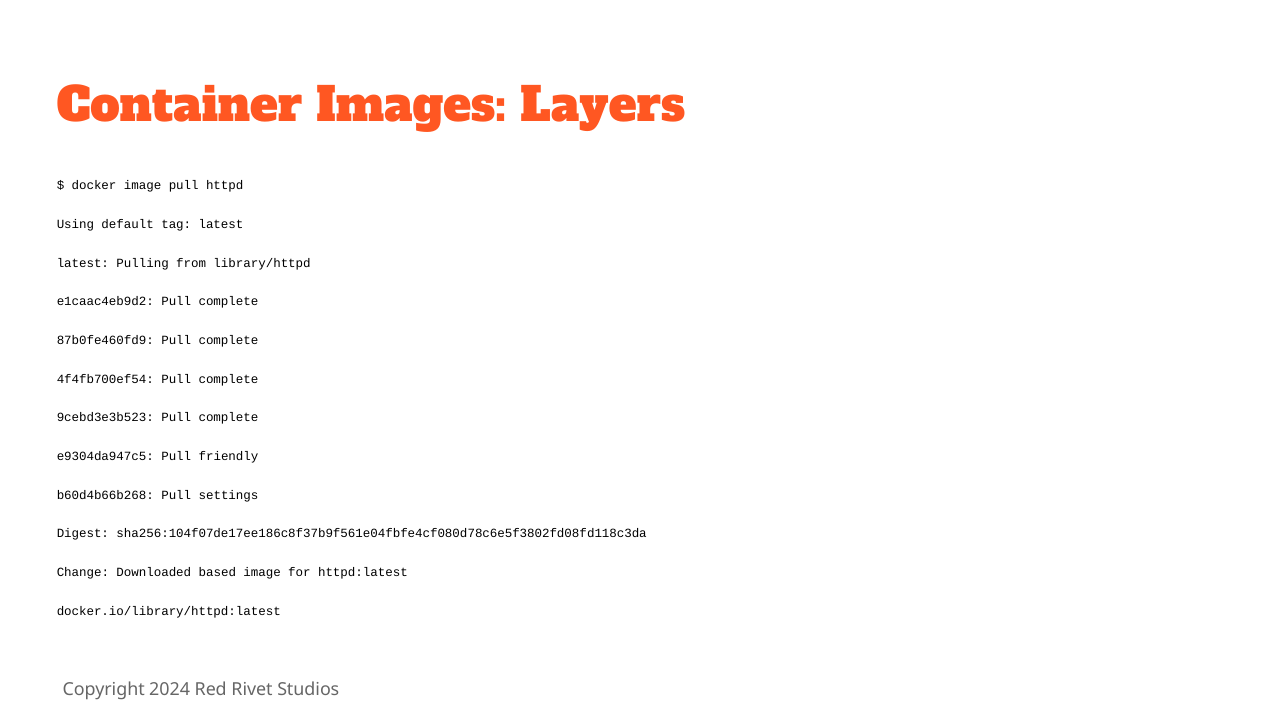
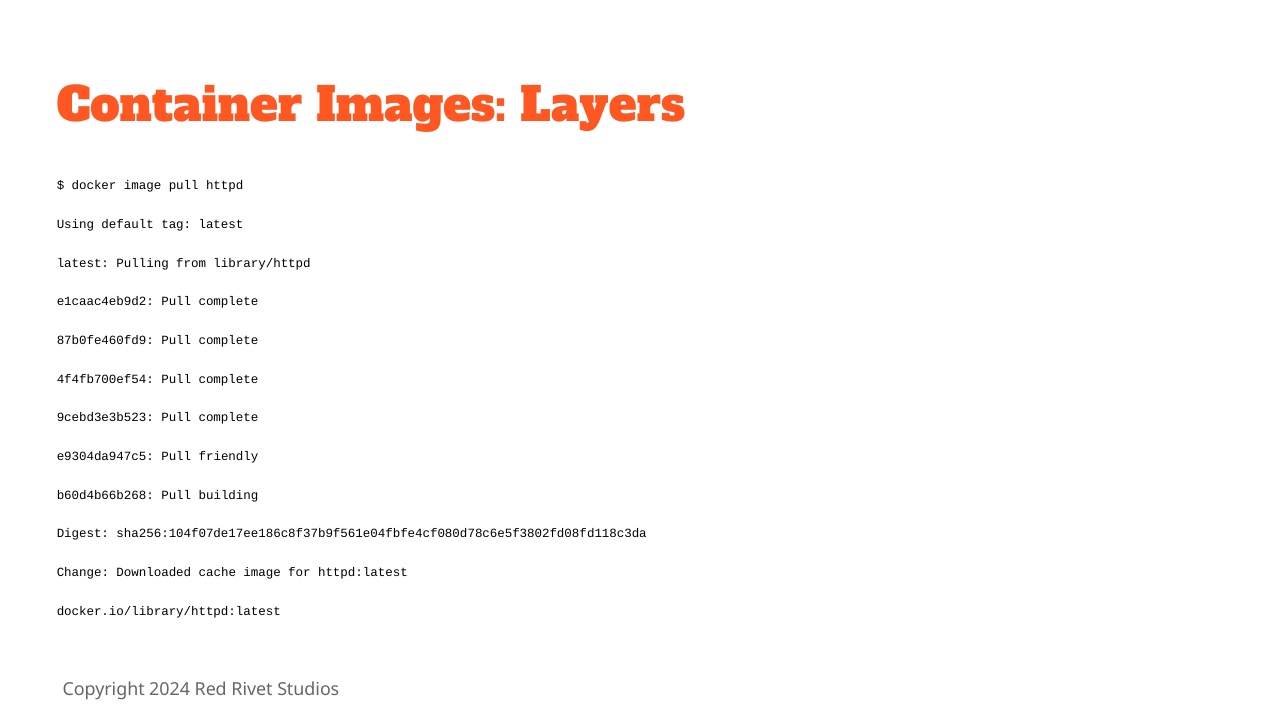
settings: settings -> building
based: based -> cache
